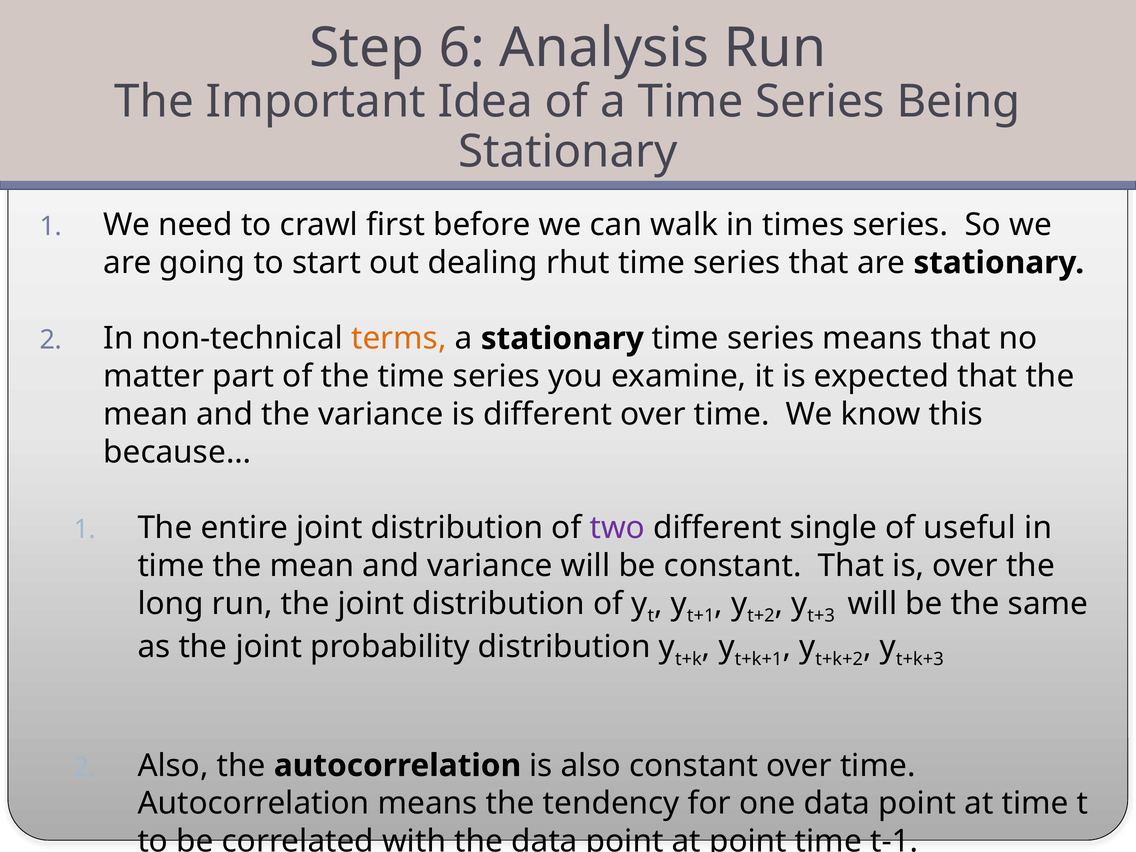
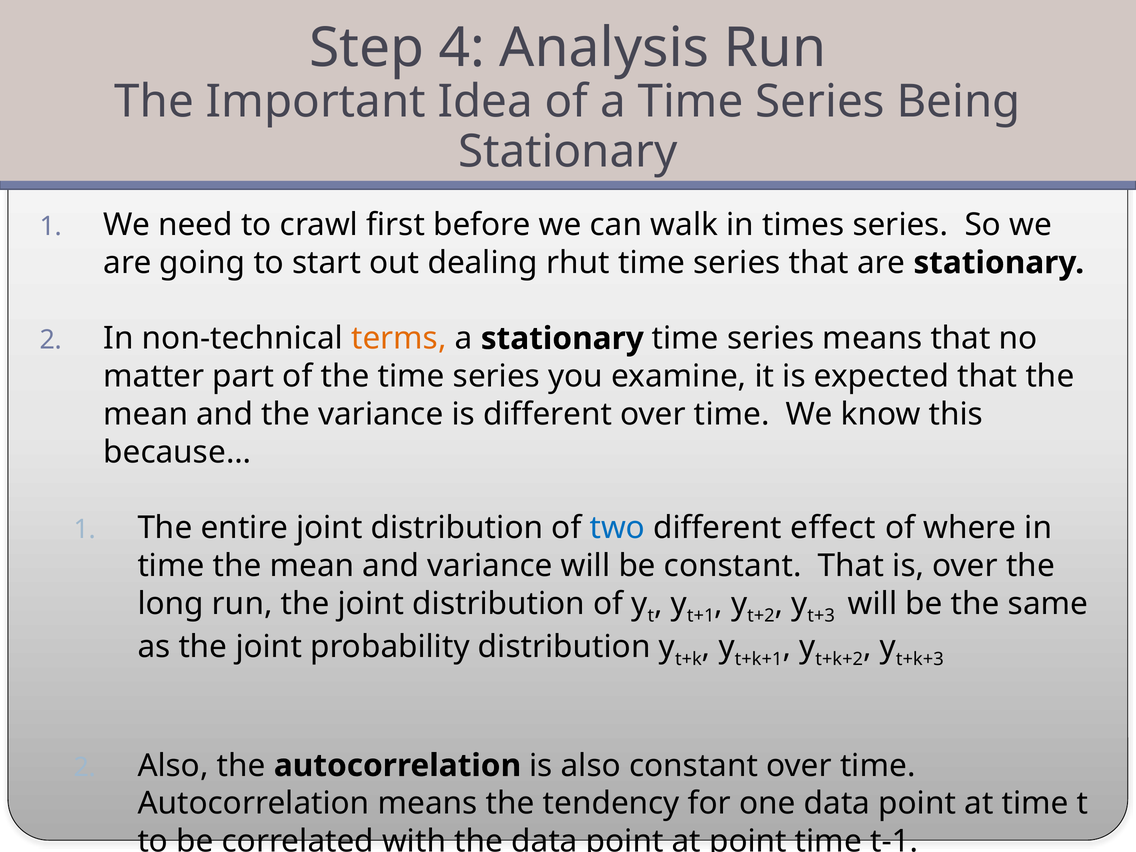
6: 6 -> 4
two colour: purple -> blue
single: single -> effect
useful: useful -> where
